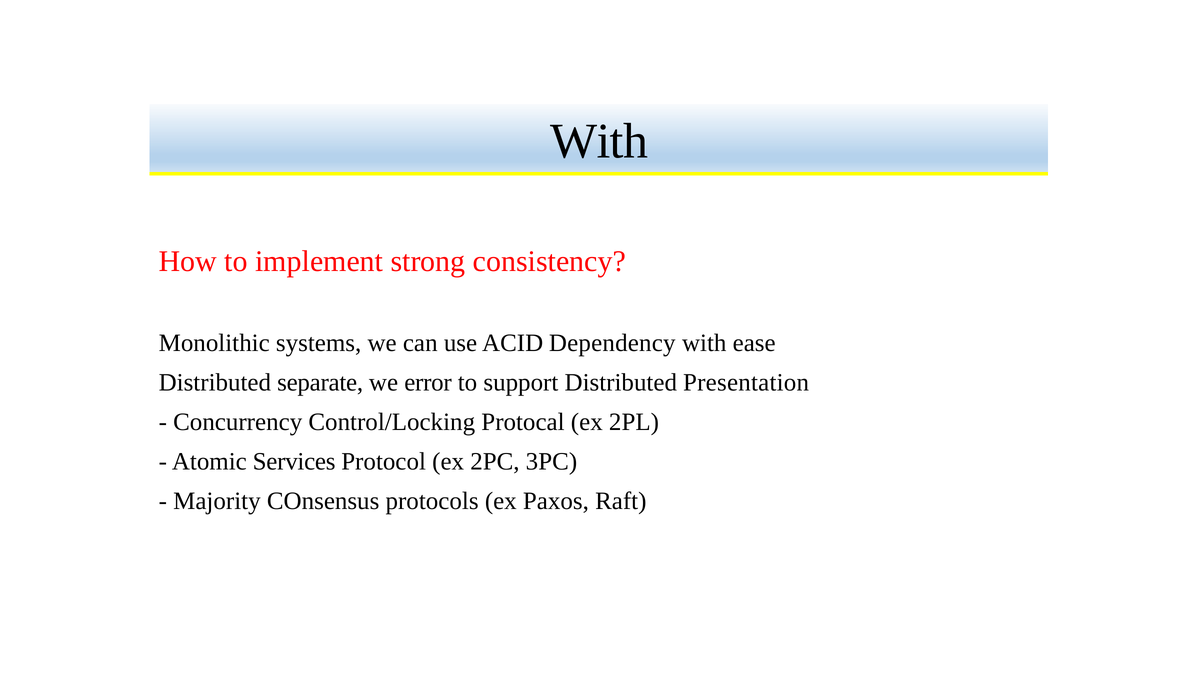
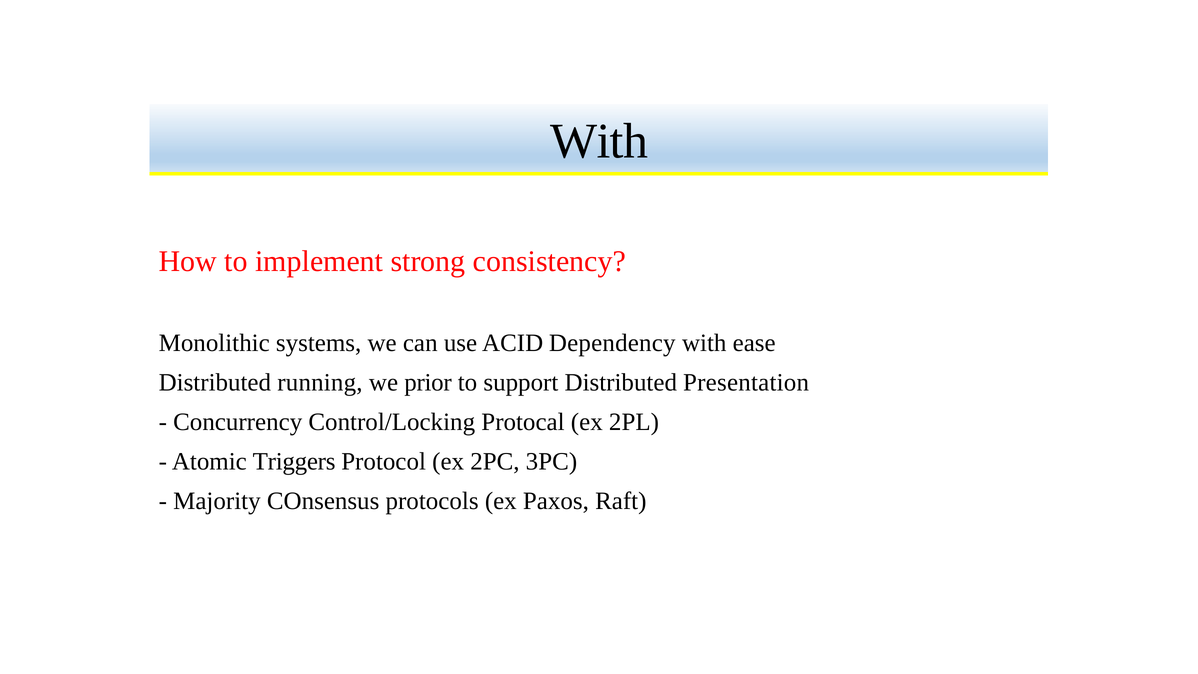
separate: separate -> running
error: error -> prior
Services: Services -> Triggers
